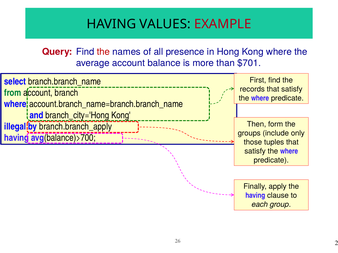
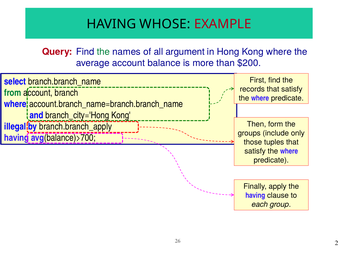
VALUES: VALUES -> WHOSE
the at (103, 52) colour: red -> green
presence: presence -> argument
$701: $701 -> $200
